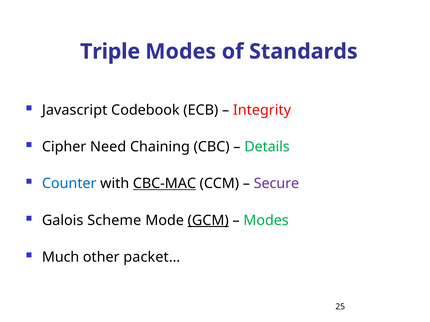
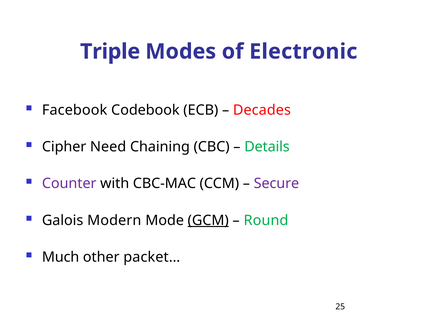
Standards: Standards -> Electronic
Javascript: Javascript -> Facebook
Integrity: Integrity -> Decades
Counter colour: blue -> purple
CBC-MAC underline: present -> none
Scheme: Scheme -> Modern
Modes at (266, 221): Modes -> Round
